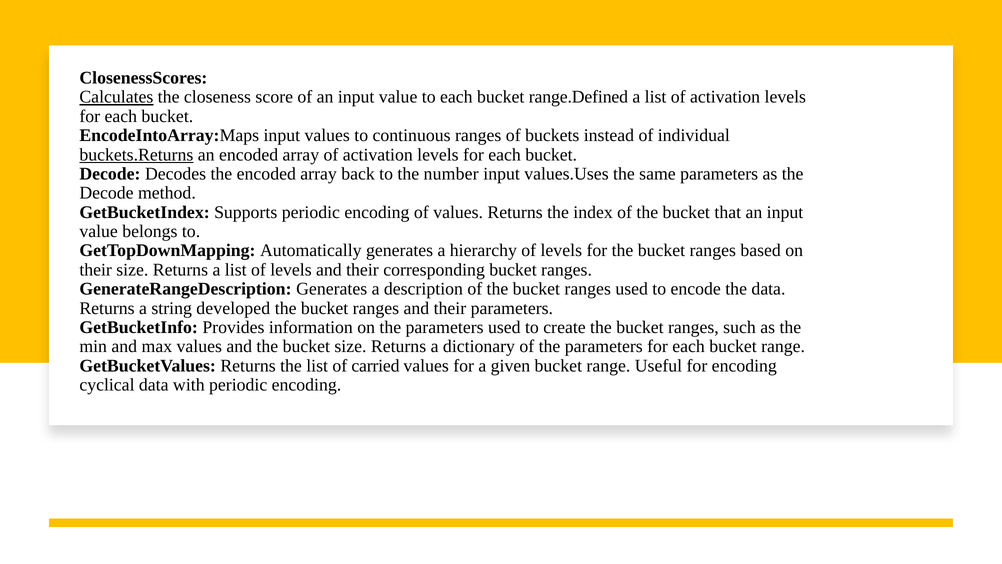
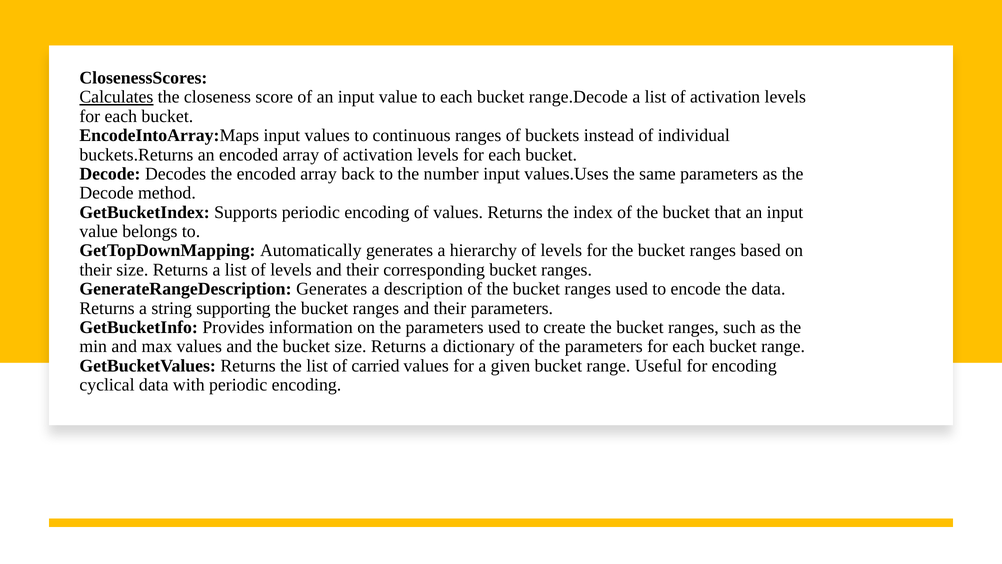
range.Defined: range.Defined -> range.Decode
buckets.Returns underline: present -> none
developed: developed -> supporting
